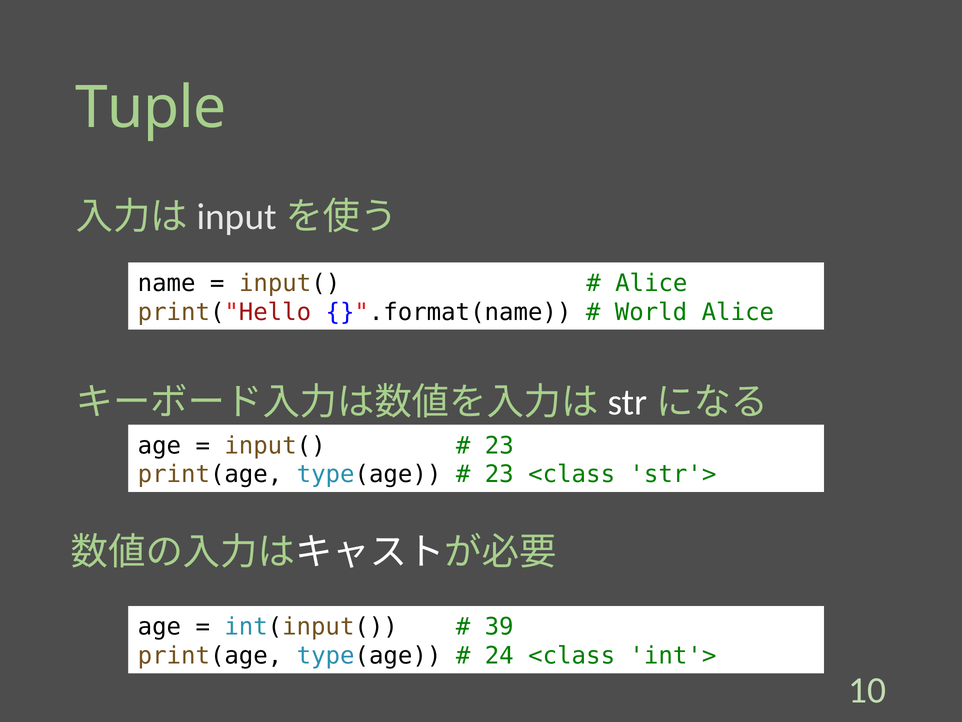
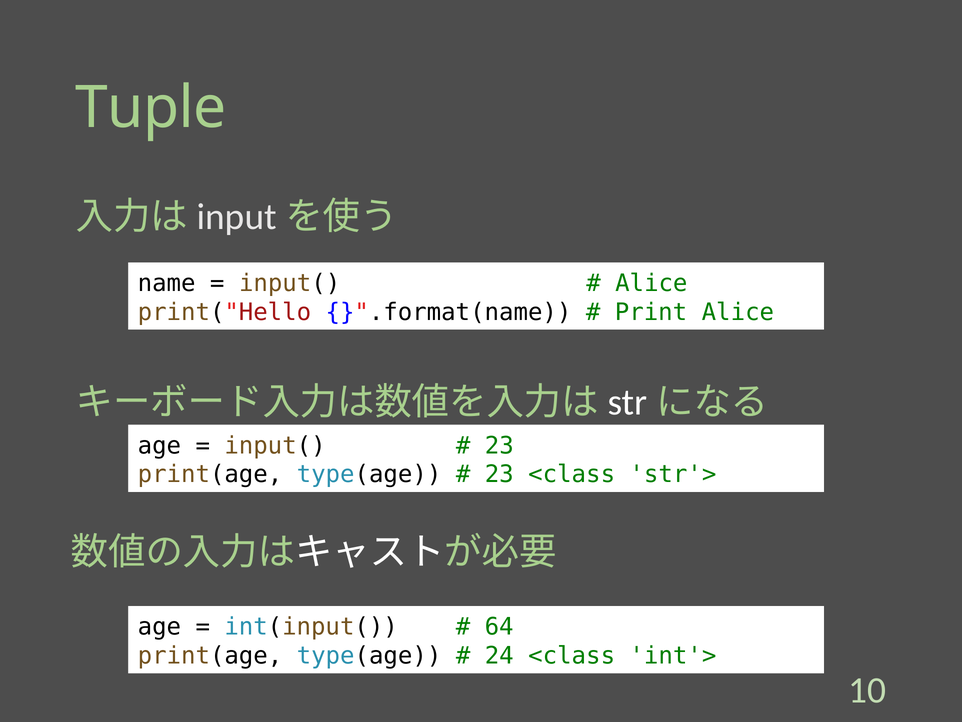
World: World -> Print
39: 39 -> 64
